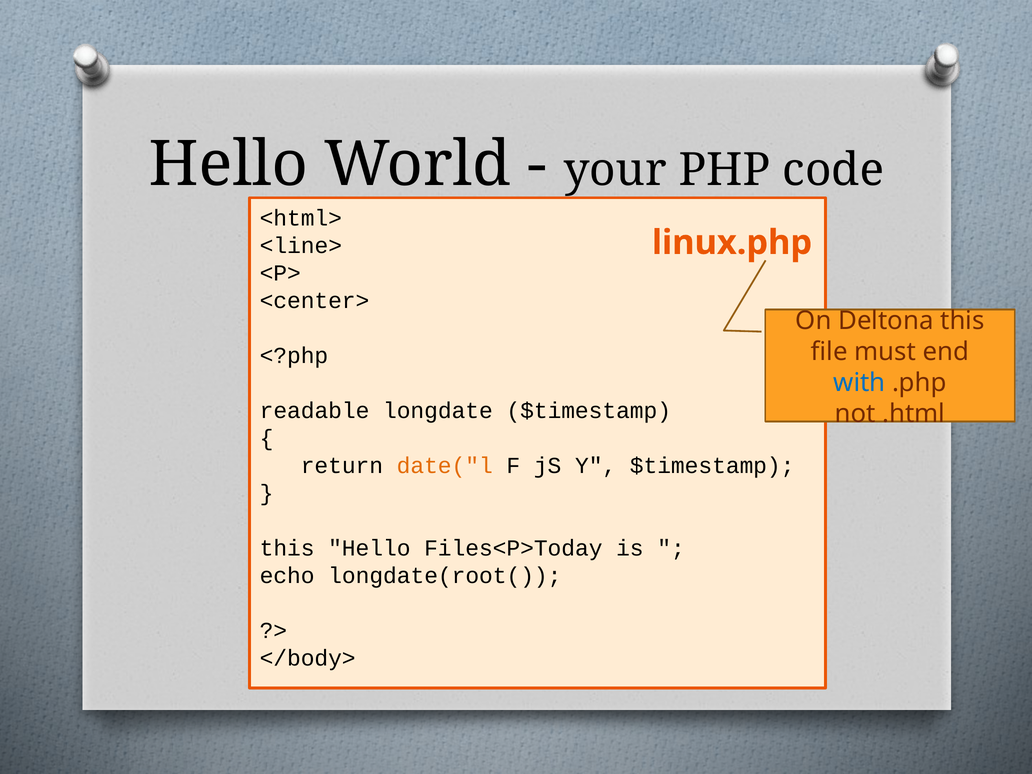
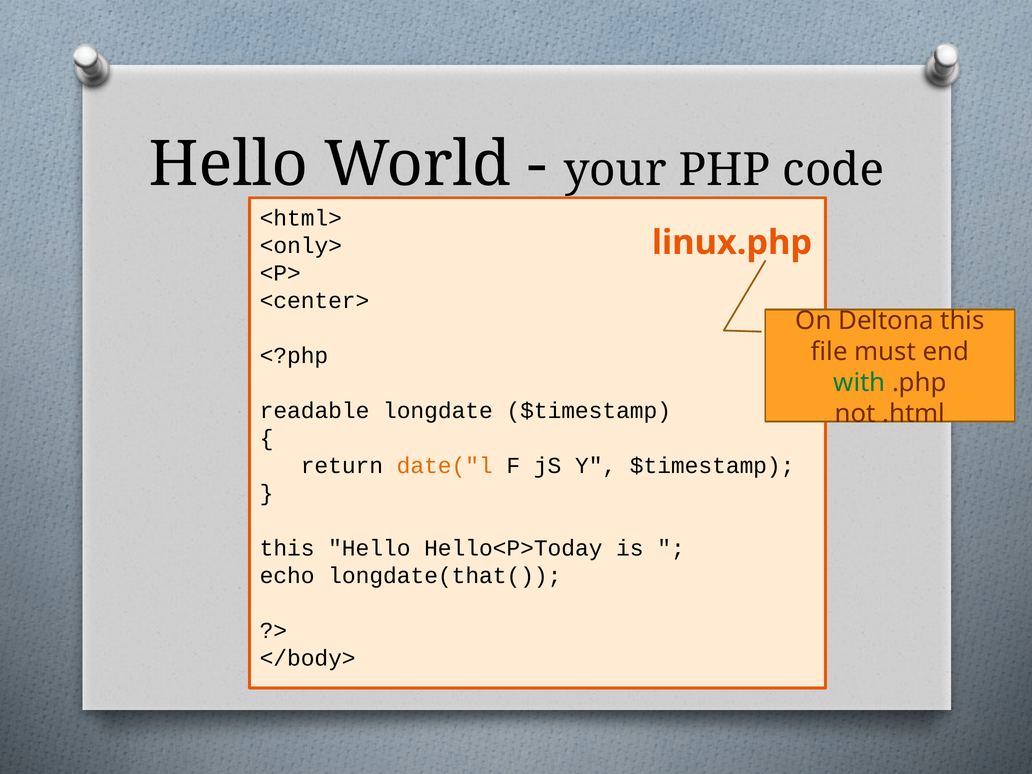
<line>: <line> -> <only>
with colour: blue -> green
Files<P>Today: Files<P>Today -> Hello<P>Today
longdate(root(: longdate(root( -> longdate(that(
